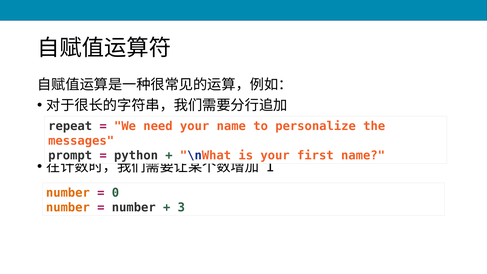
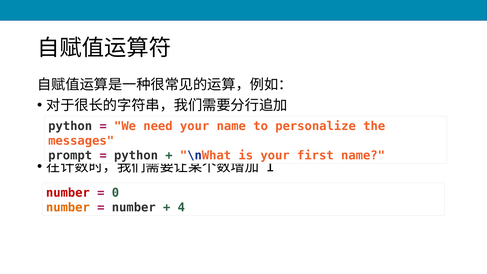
repeat at (70, 126): repeat -> python
number at (68, 193) colour: orange -> red
3: 3 -> 4
